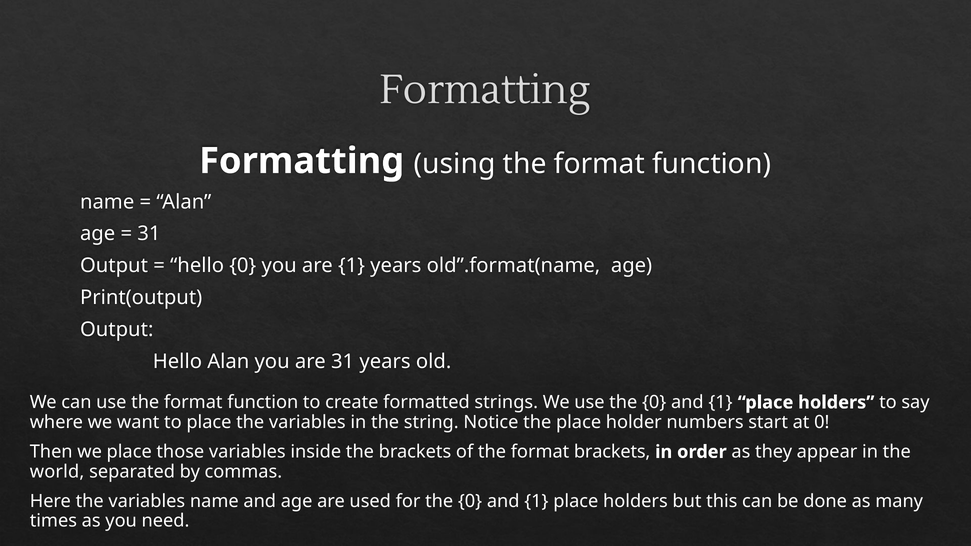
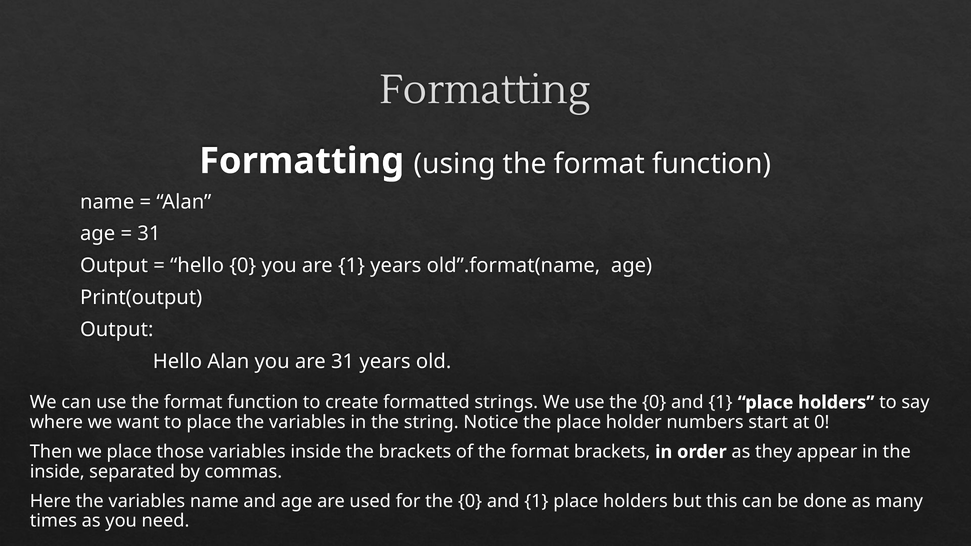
world at (57, 472): world -> inside
